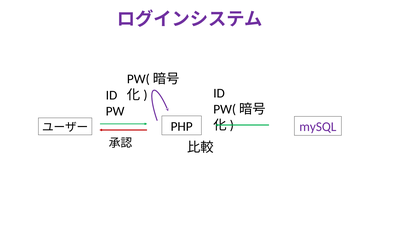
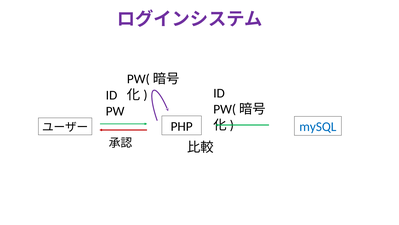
mySQL colour: purple -> blue
